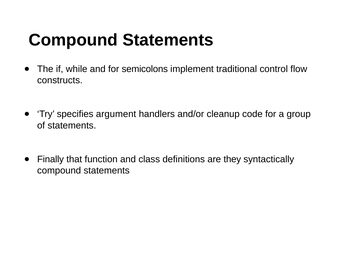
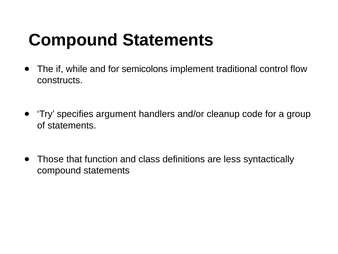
Finally: Finally -> Those
they: they -> less
